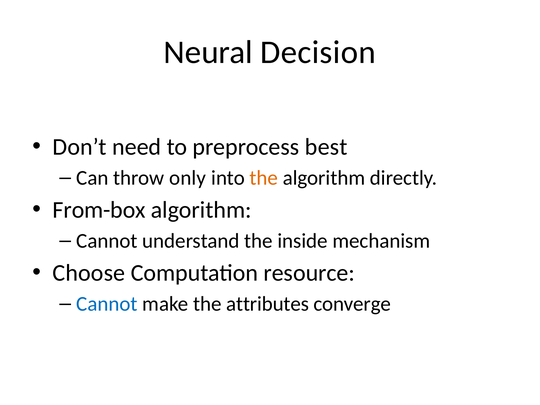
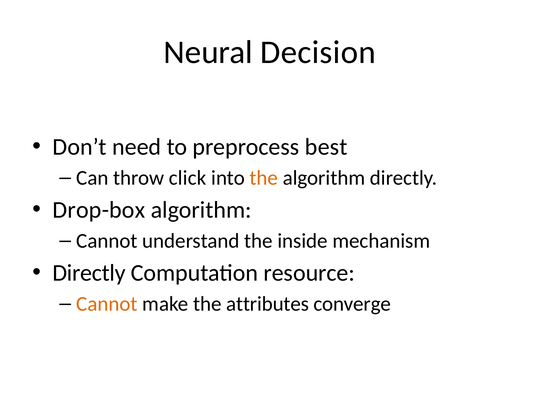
only: only -> click
From-box: From-box -> Drop-box
Choose at (89, 273): Choose -> Directly
Cannot at (107, 304) colour: blue -> orange
